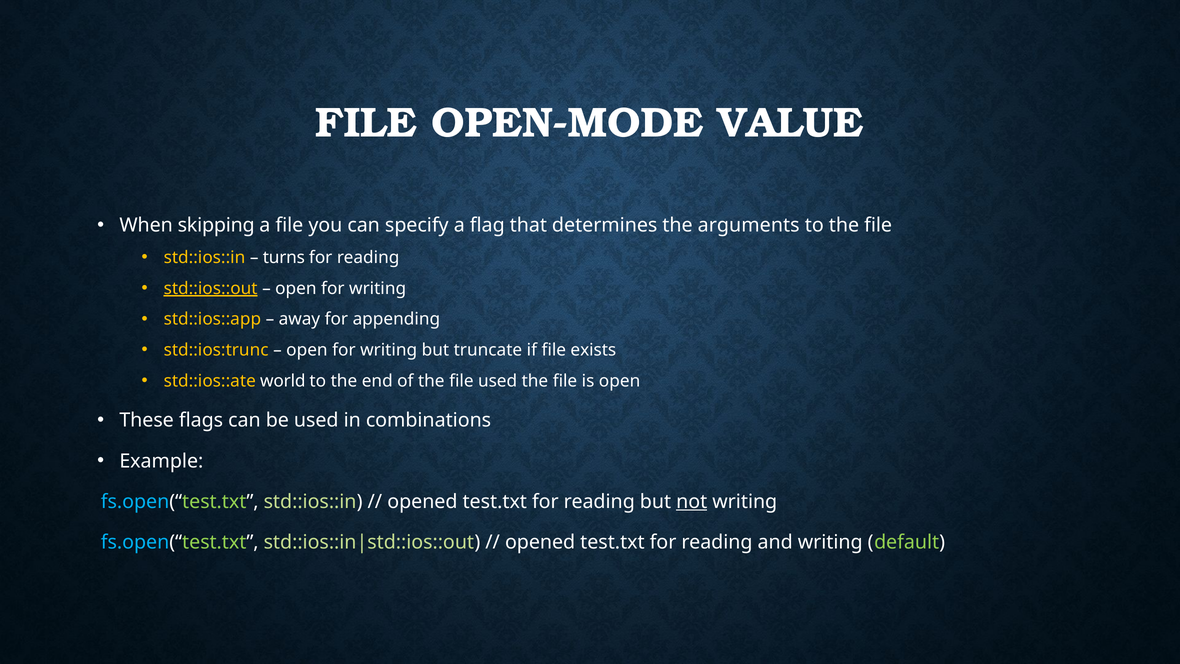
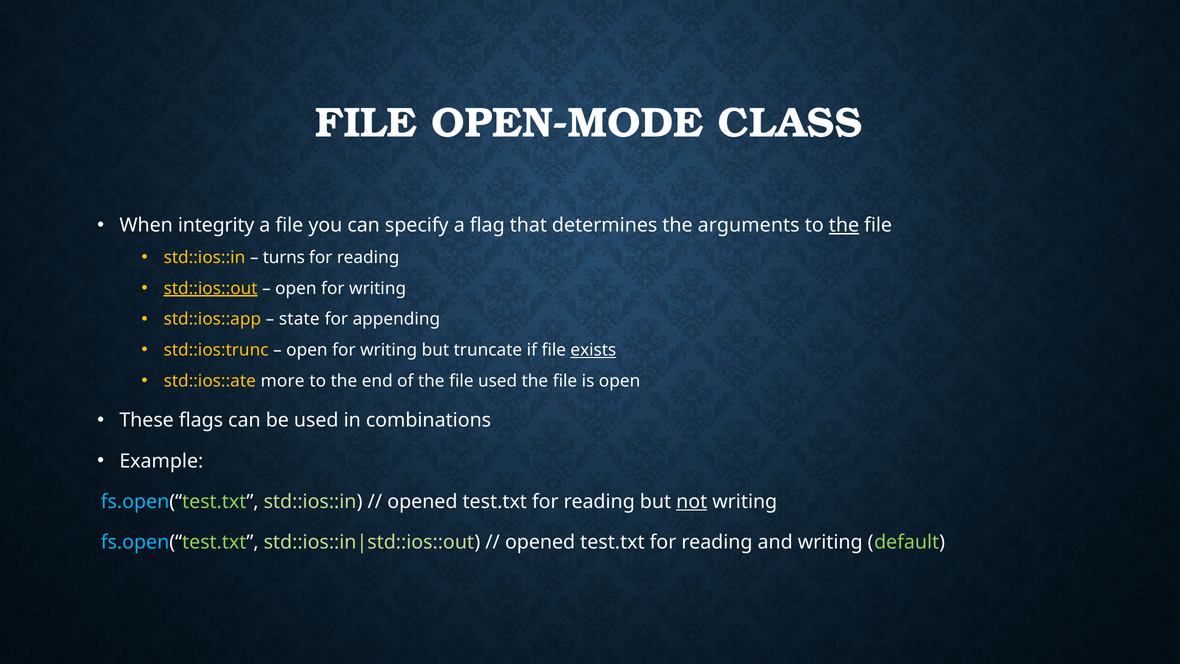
VALUE: VALUE -> CLASS
skipping: skipping -> integrity
the at (844, 225) underline: none -> present
away: away -> state
exists underline: none -> present
world: world -> more
